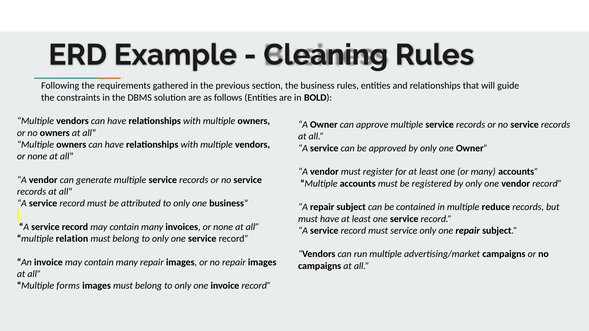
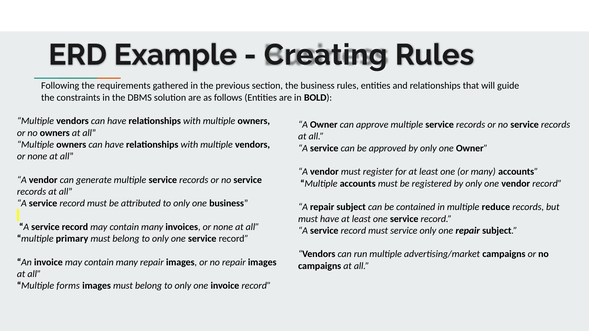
Cleaning: Cleaning -> Creating
relation: relation -> primary
